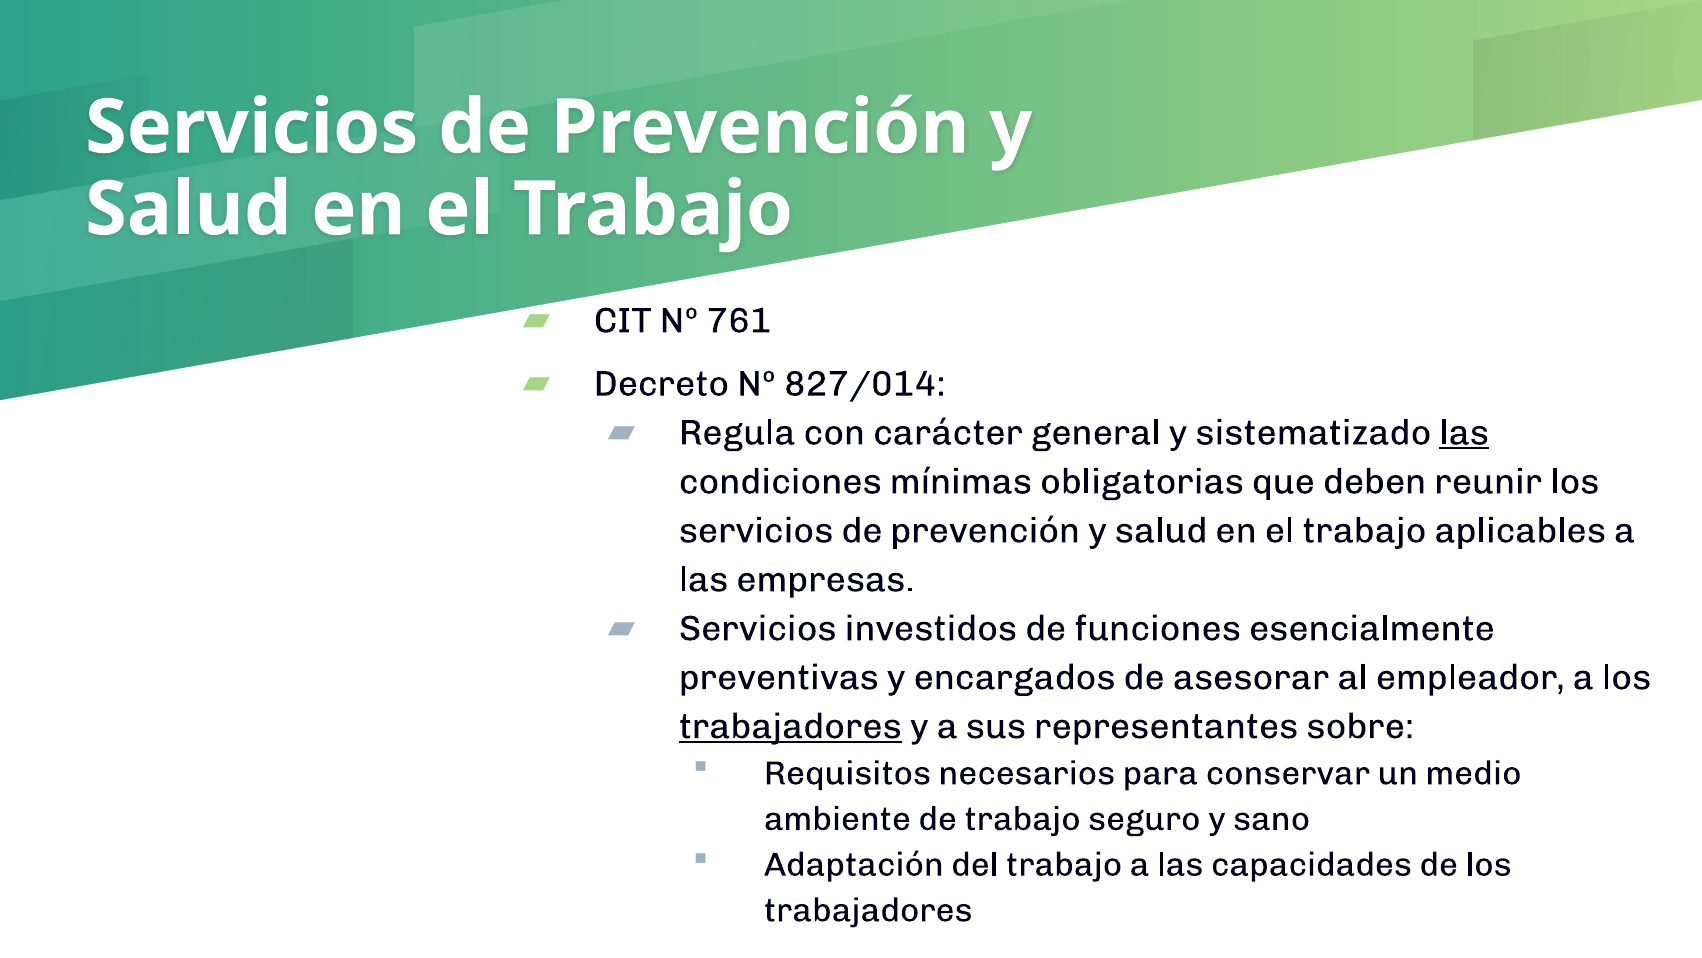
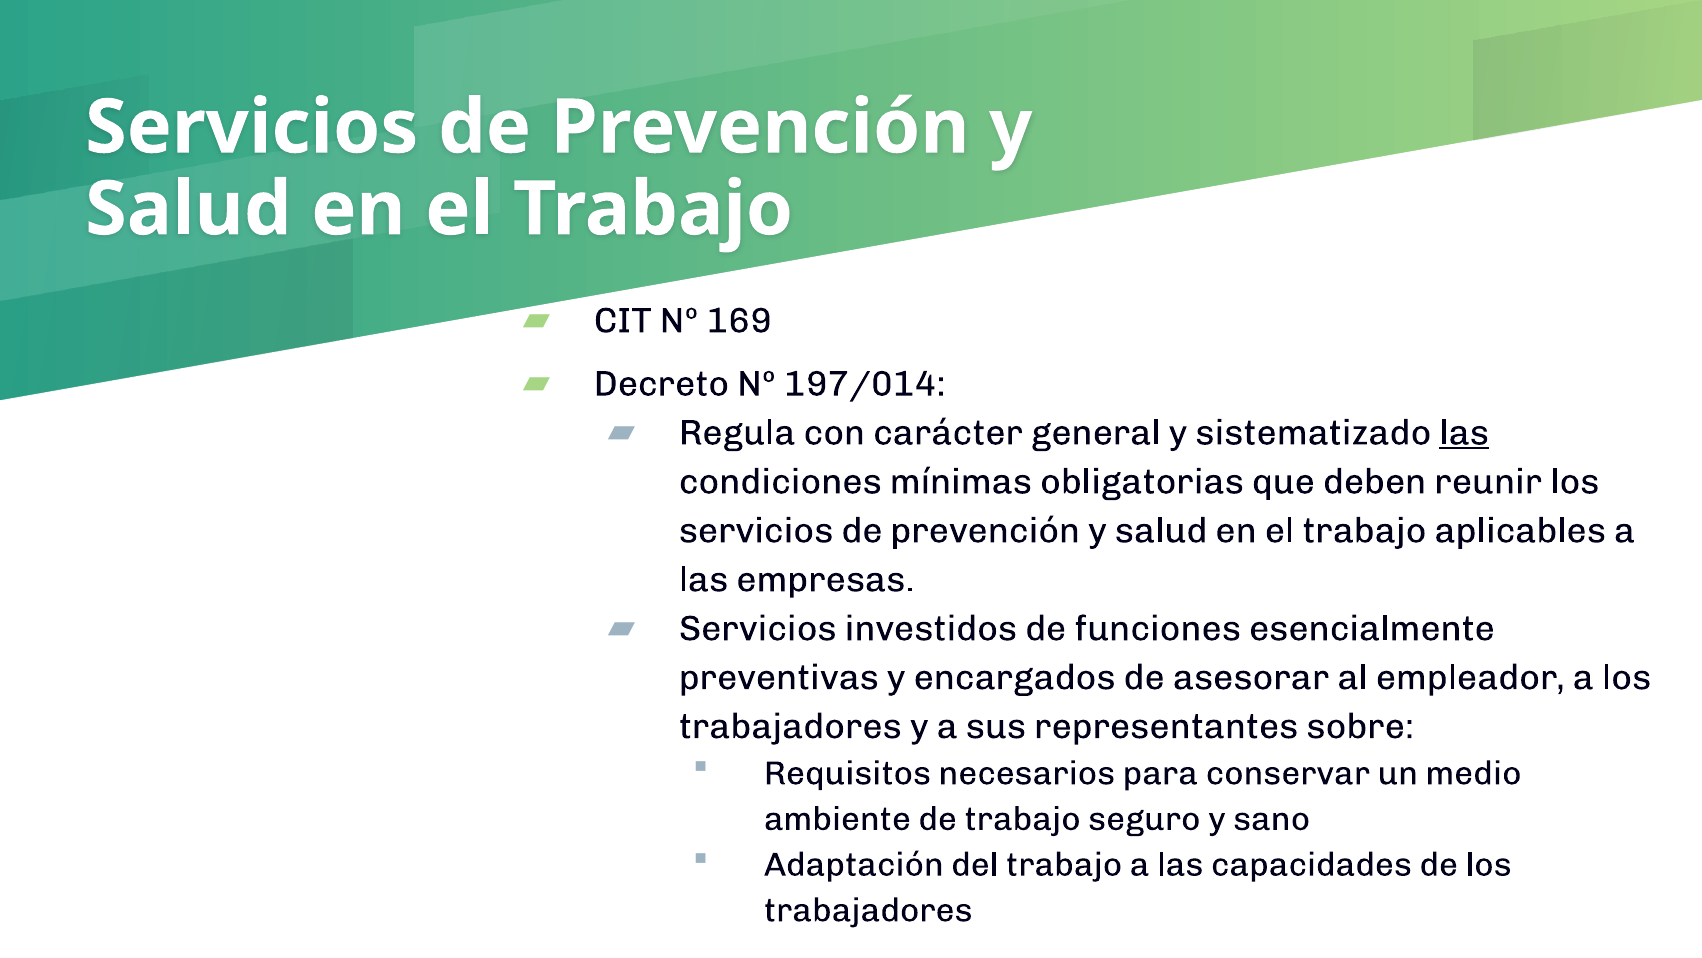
761: 761 -> 169
827/014: 827/014 -> 197/014
trabajadores at (790, 726) underline: present -> none
